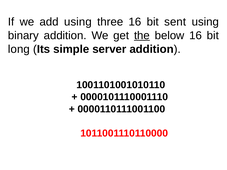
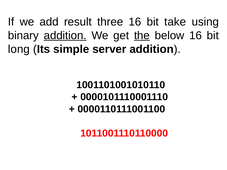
add using: using -> result
sent: sent -> take
addition at (65, 36) underline: none -> present
